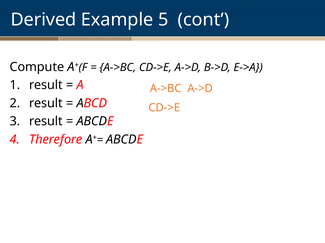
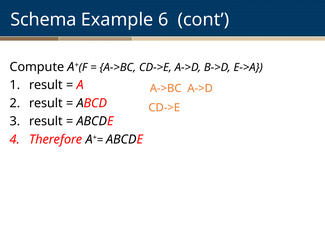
Derived: Derived -> Schema
5: 5 -> 6
